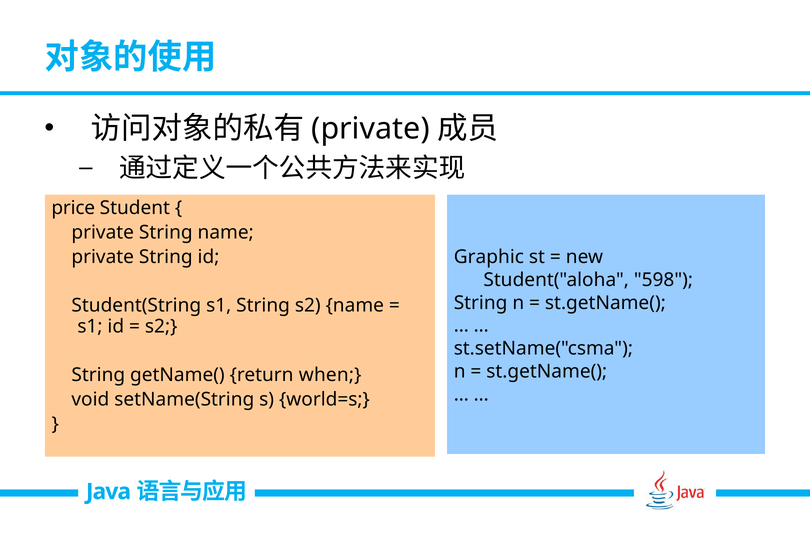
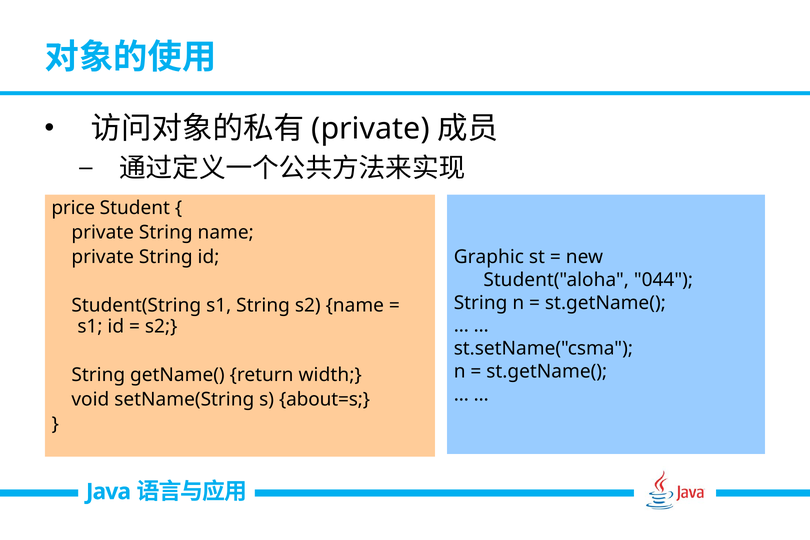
598: 598 -> 044
when: when -> width
world=s: world=s -> about=s
